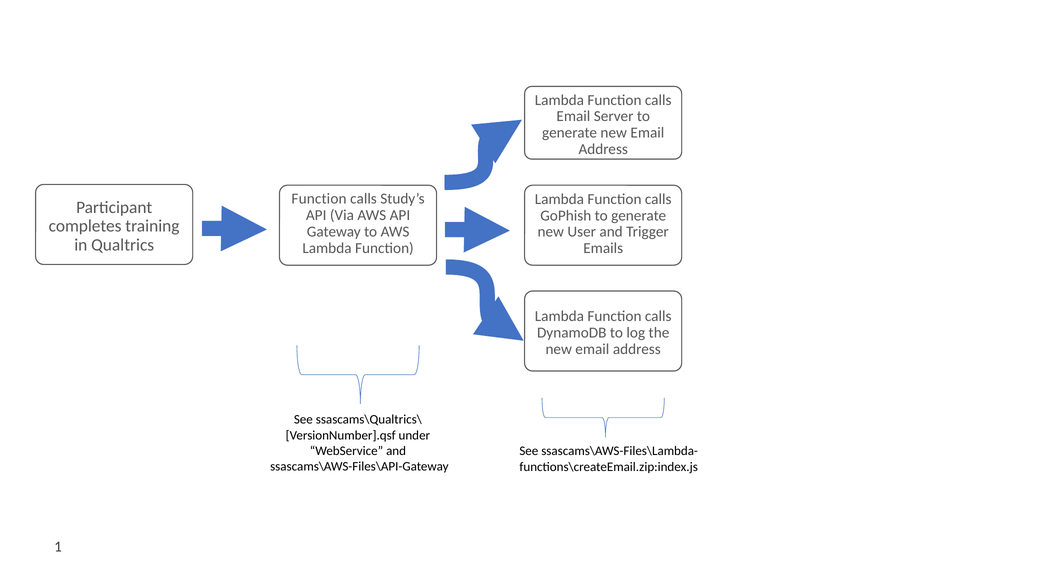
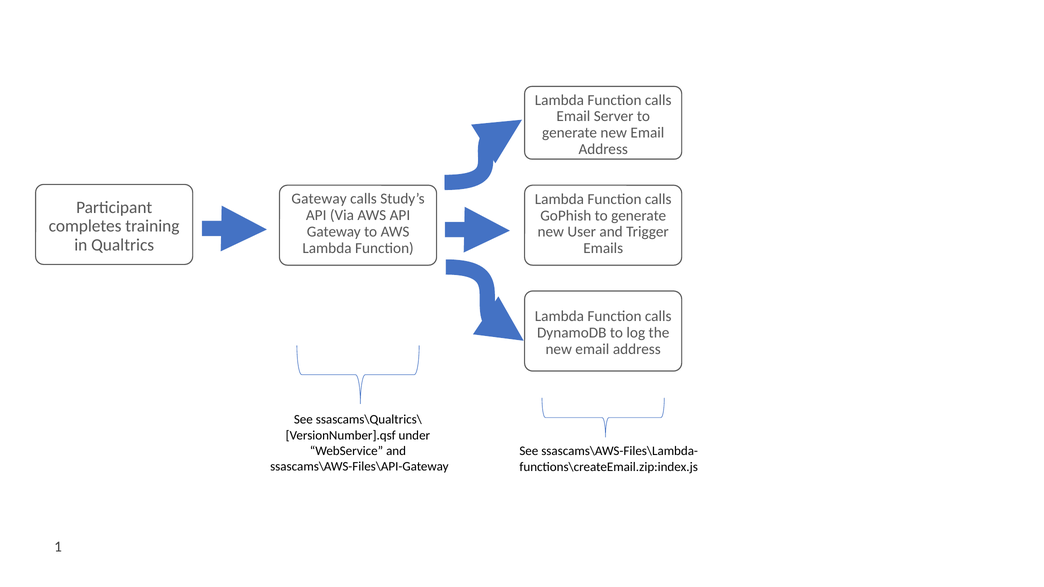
Function at (319, 199): Function -> Gateway
